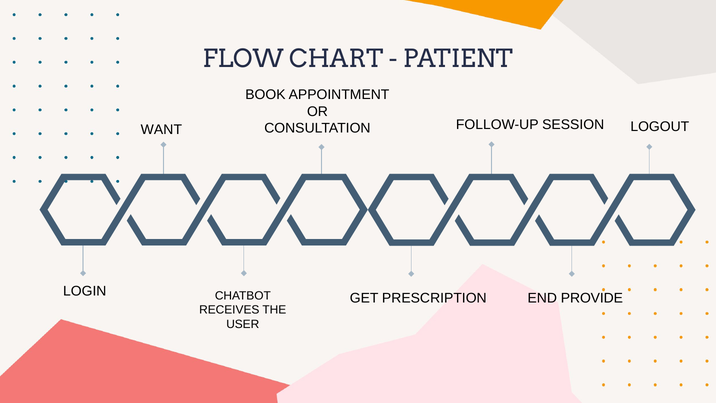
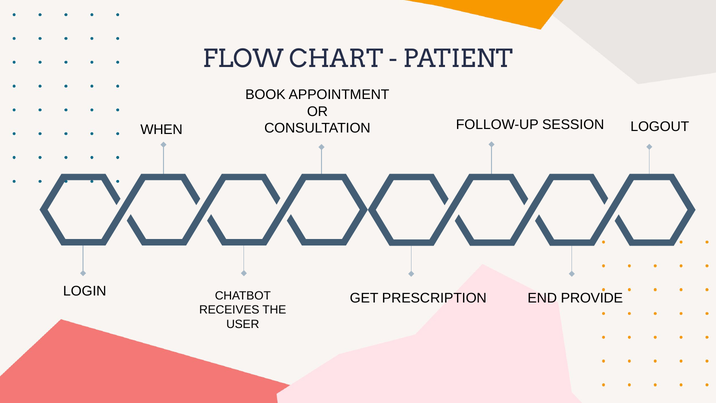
WANT: WANT -> WHEN
